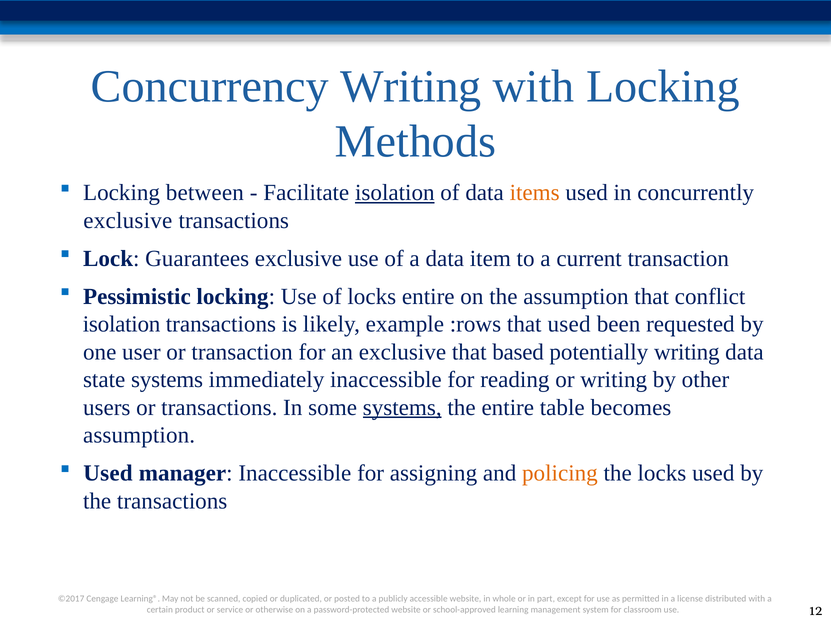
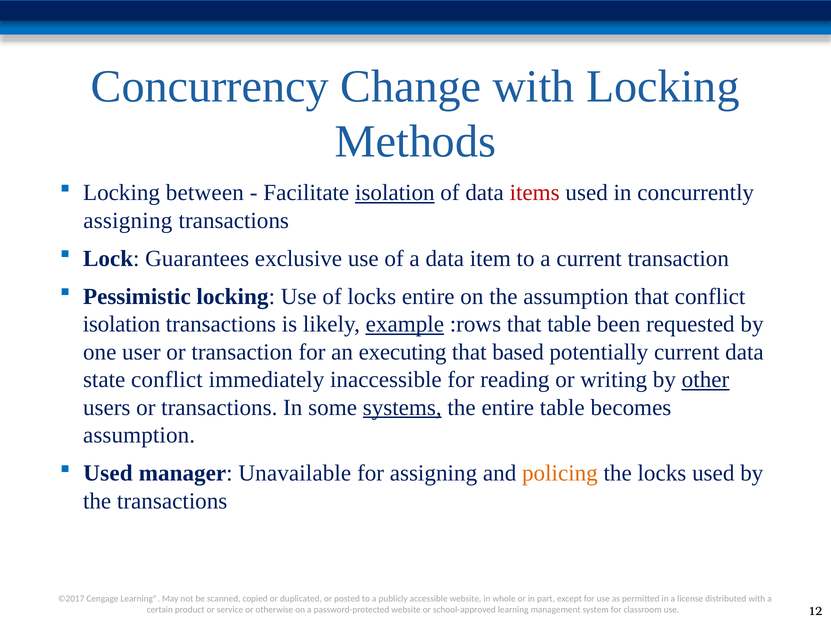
Concurrency Writing: Writing -> Change
items colour: orange -> red
exclusive at (128, 220): exclusive -> assigning
example underline: none -> present
that used: used -> table
an exclusive: exclusive -> executing
potentially writing: writing -> current
state systems: systems -> conflict
other underline: none -> present
manager Inaccessible: Inaccessible -> Unavailable
